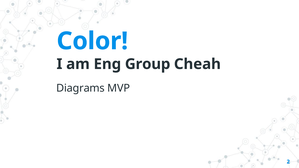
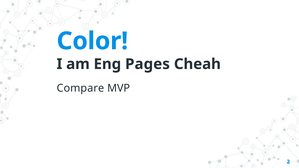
Group: Group -> Pages
Diagrams: Diagrams -> Compare
